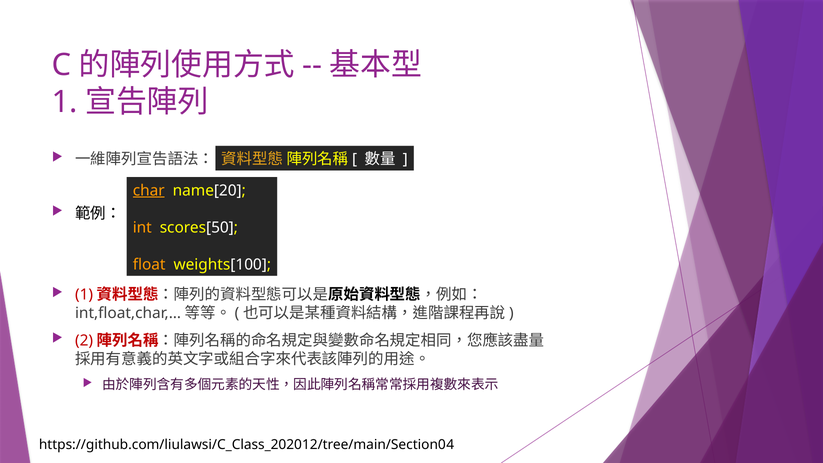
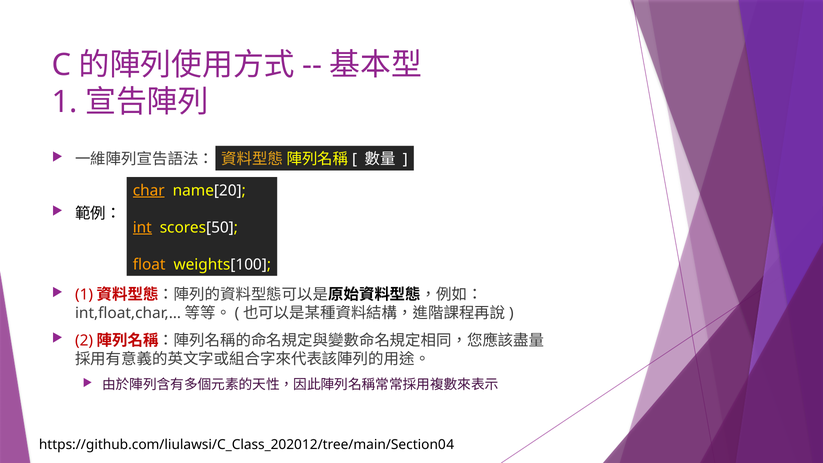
int underline: none -> present
